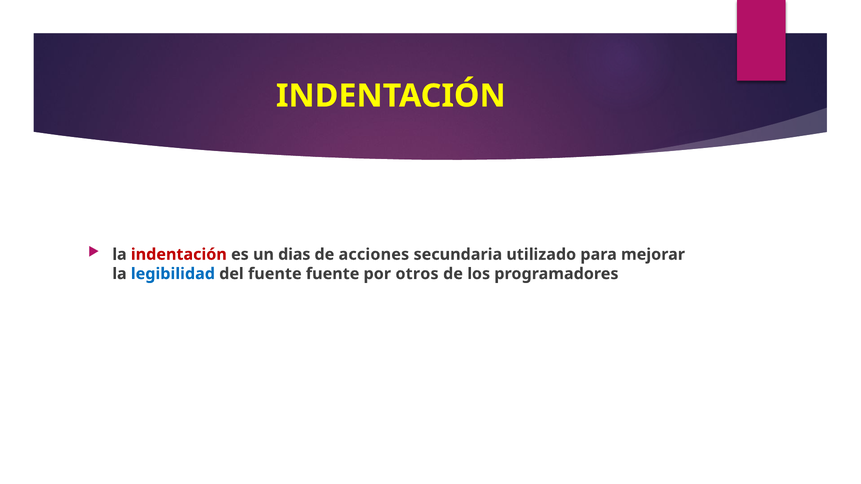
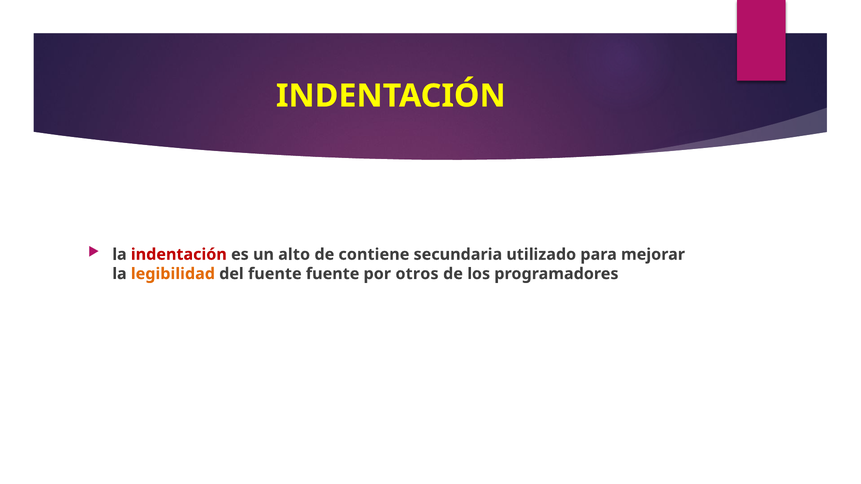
dias: dias -> alto
acciones: acciones -> contiene
legibilidad colour: blue -> orange
